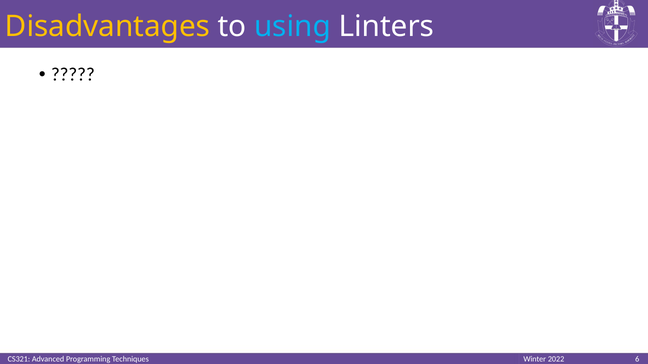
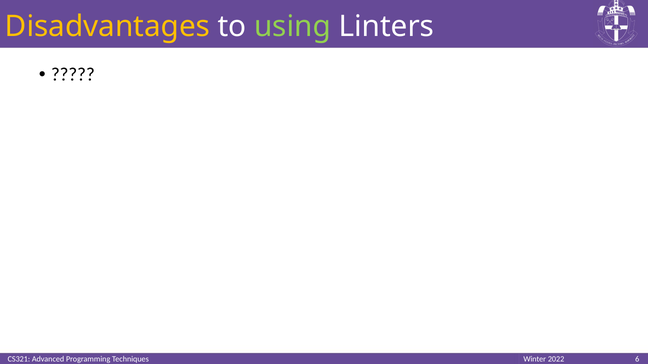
using colour: light blue -> light green
